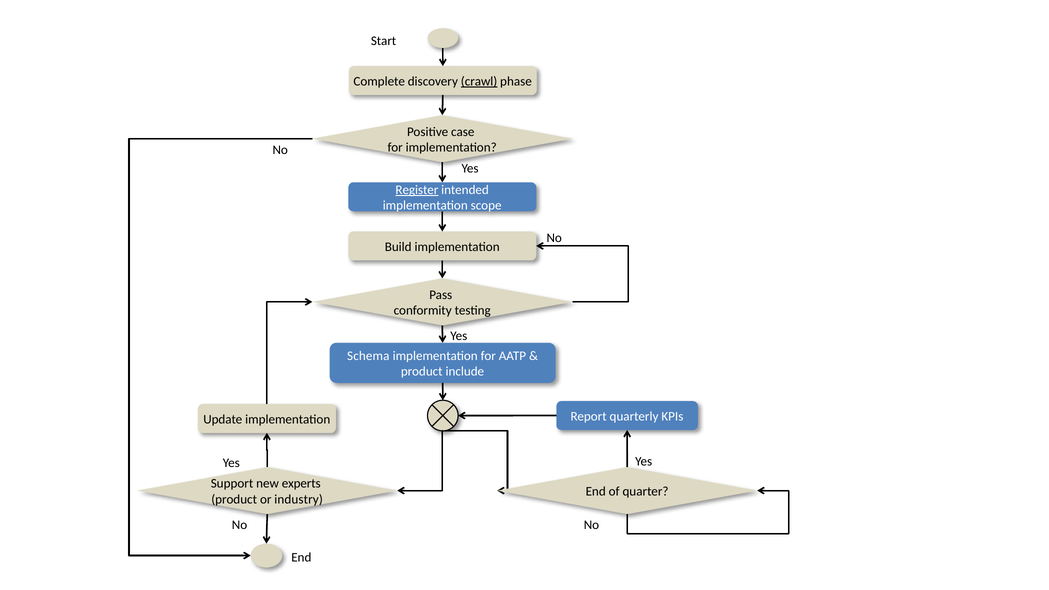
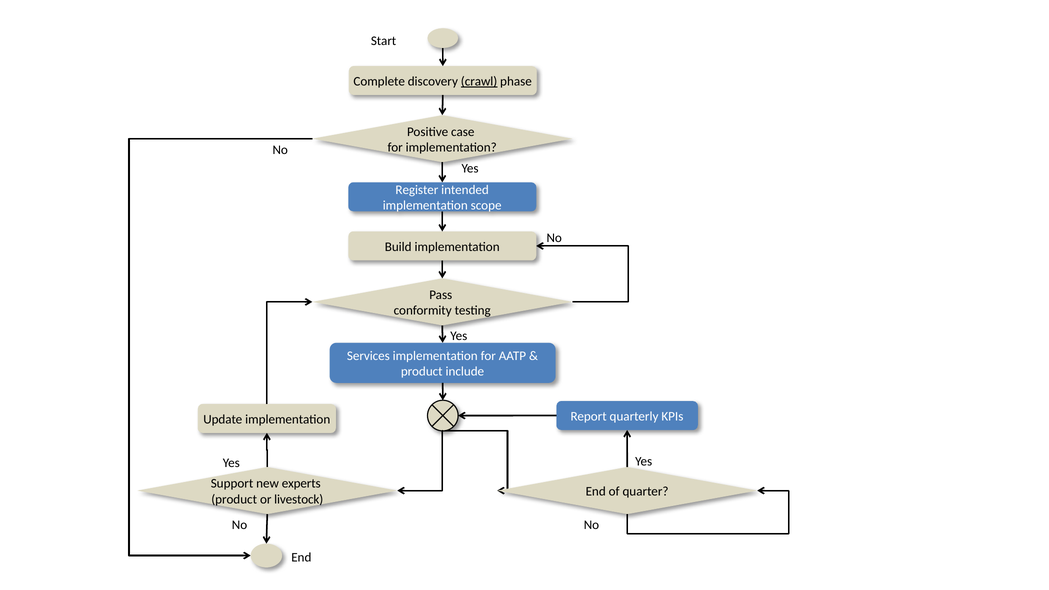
Register underline: present -> none
Schema: Schema -> Services
industry: industry -> livestock
